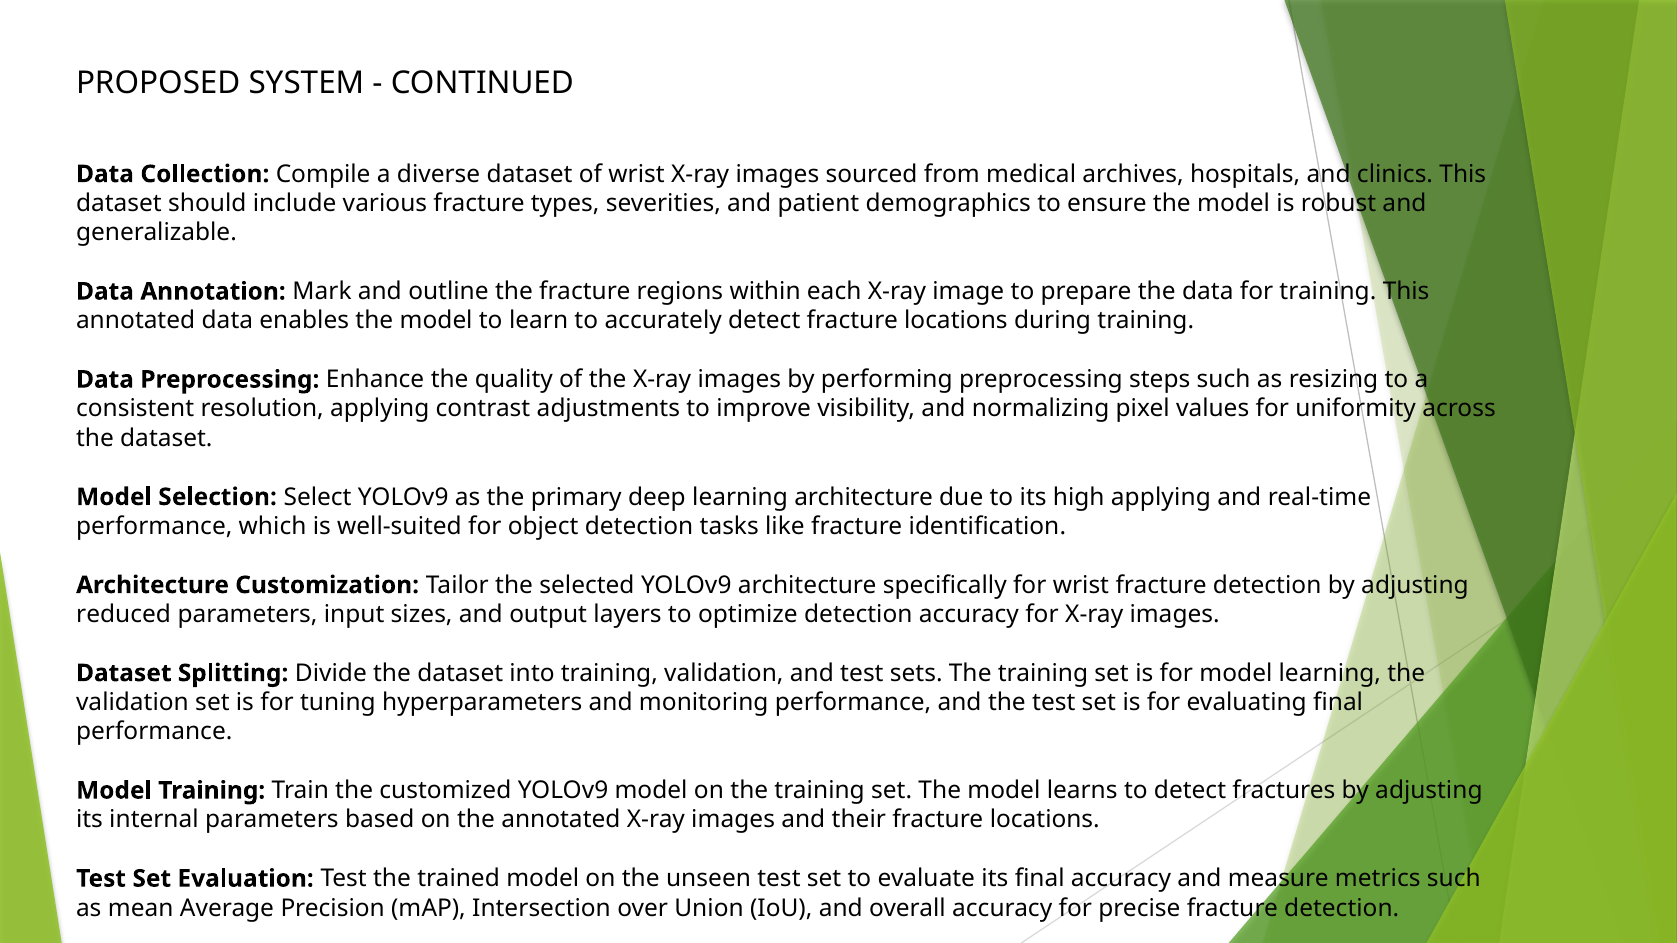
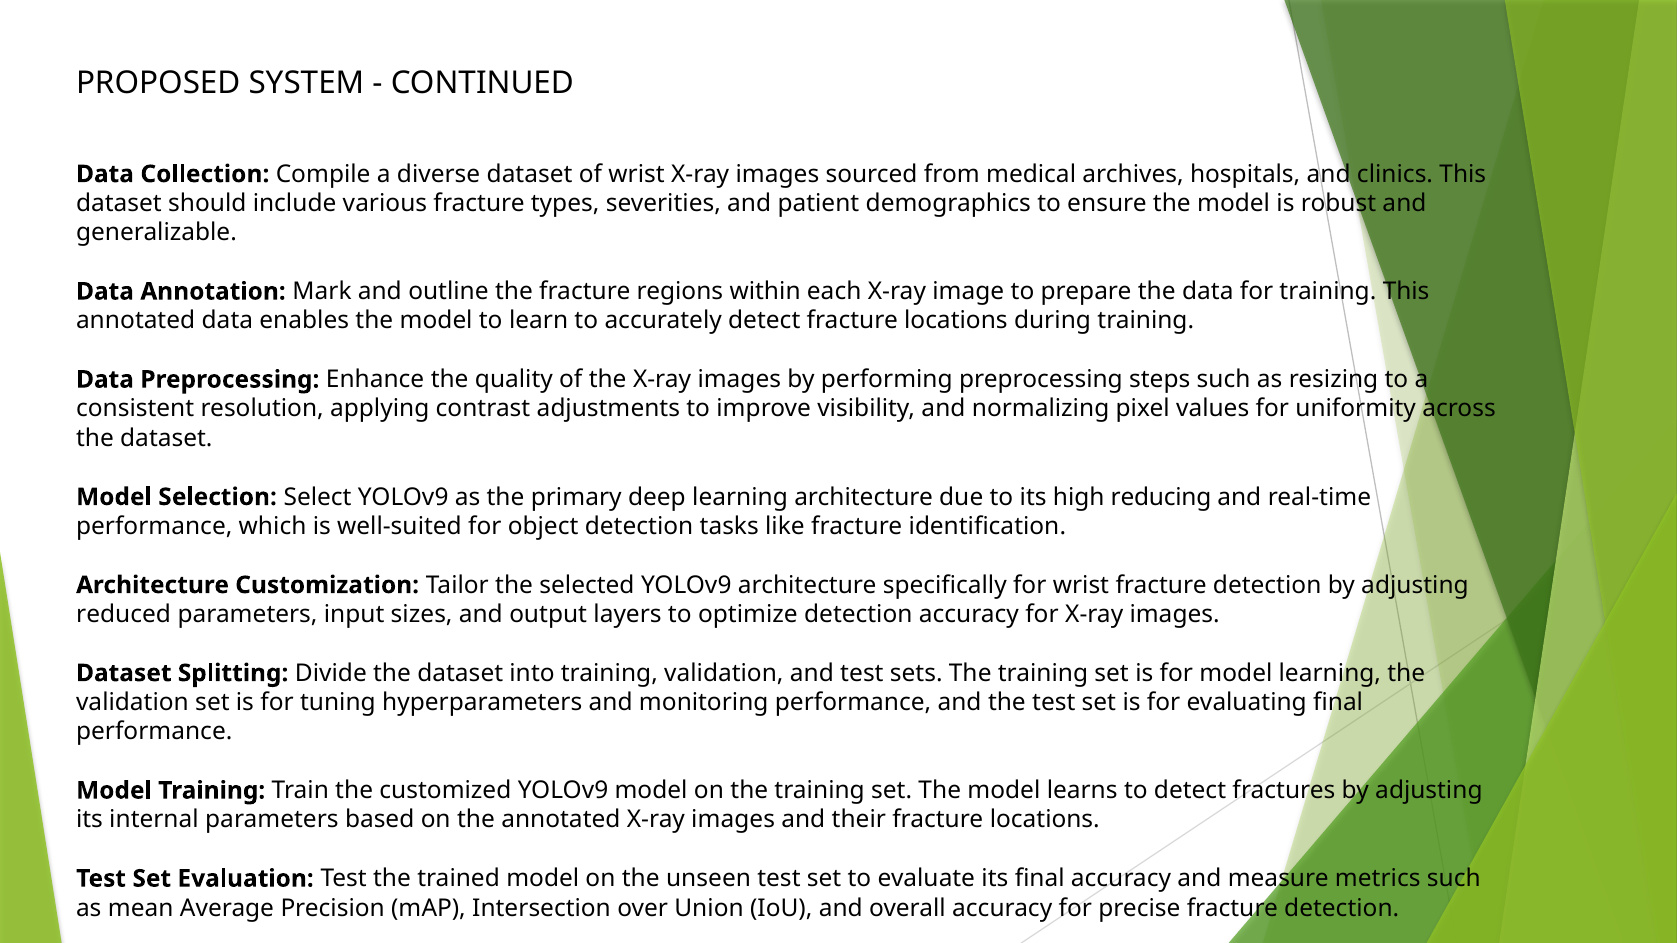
high applying: applying -> reducing
